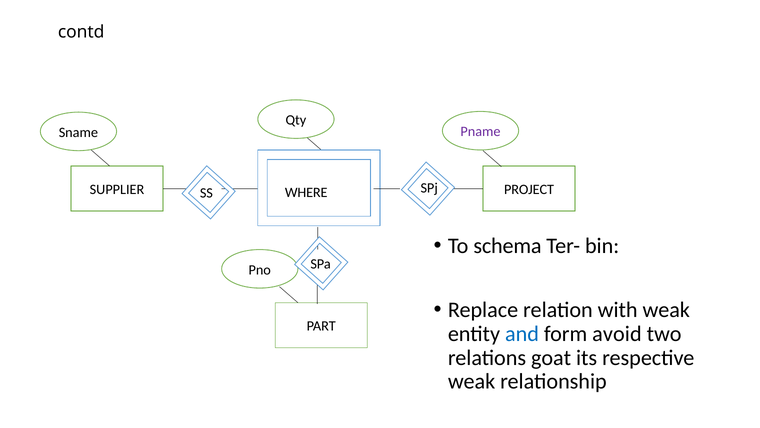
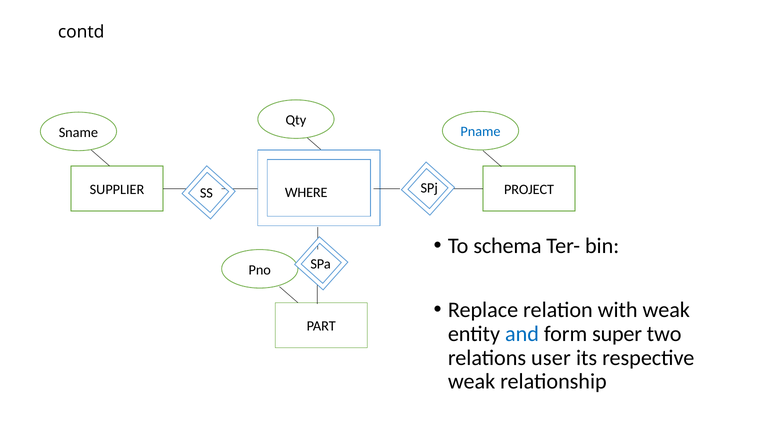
Pname colour: purple -> blue
avoid: avoid -> super
goat: goat -> user
